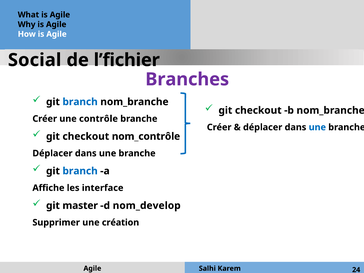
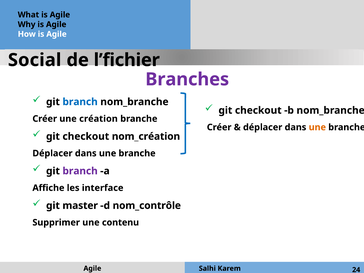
contrôle: contrôle -> création
une at (317, 127) colour: blue -> orange
nom_contrôle: nom_contrôle -> nom_création
branch at (80, 171) colour: blue -> purple
nom_develop: nom_develop -> nom_contrôle
création: création -> contenu
